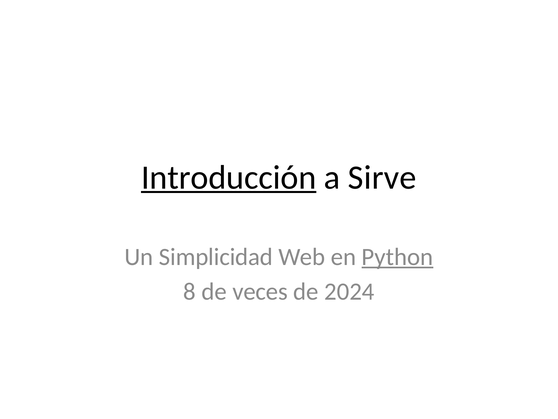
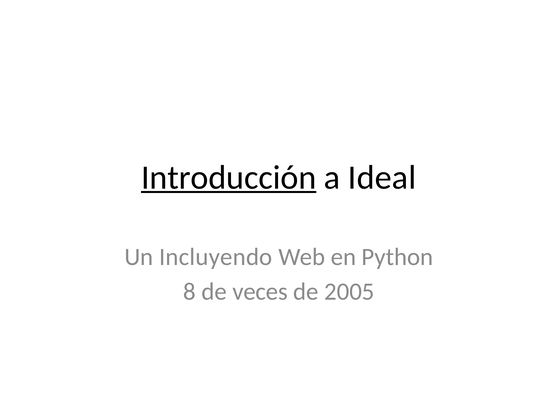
Sirve: Sirve -> Ideal
Simplicidad: Simplicidad -> Incluyendo
Python underline: present -> none
2024: 2024 -> 2005
